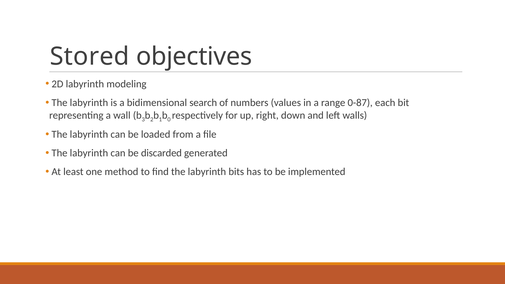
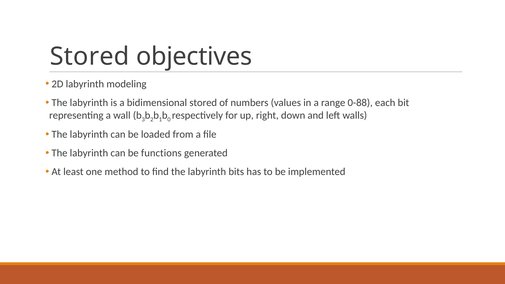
bidimensional search: search -> stored
0-87: 0-87 -> 0-88
discarded: discarded -> functions
